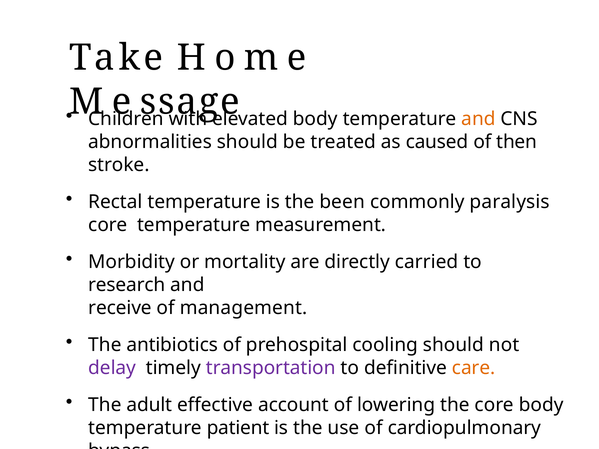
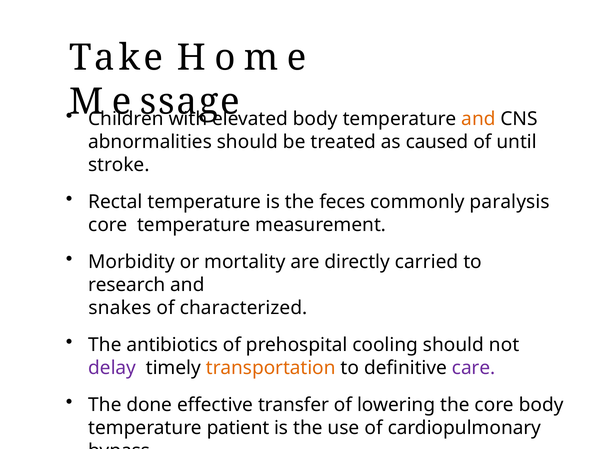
then: then -> until
been: been -> feces
receive: receive -> snakes
management: management -> characterized
transportation colour: purple -> orange
care colour: orange -> purple
adult: adult -> done
account: account -> transfer
